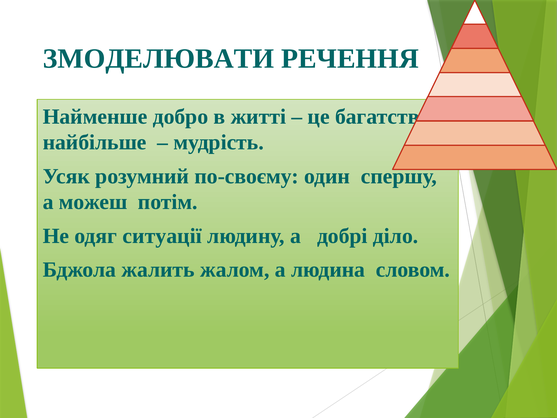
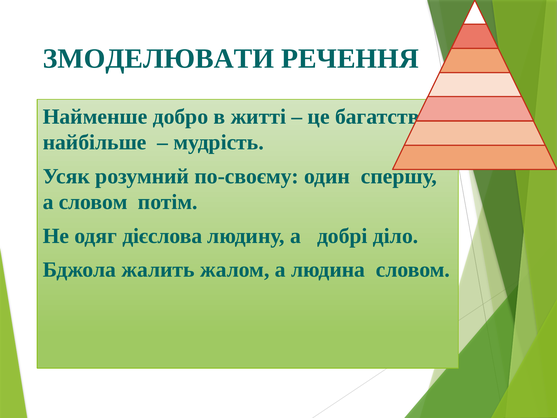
а можеш: можеш -> словом
ситуації: ситуації -> дієслова
